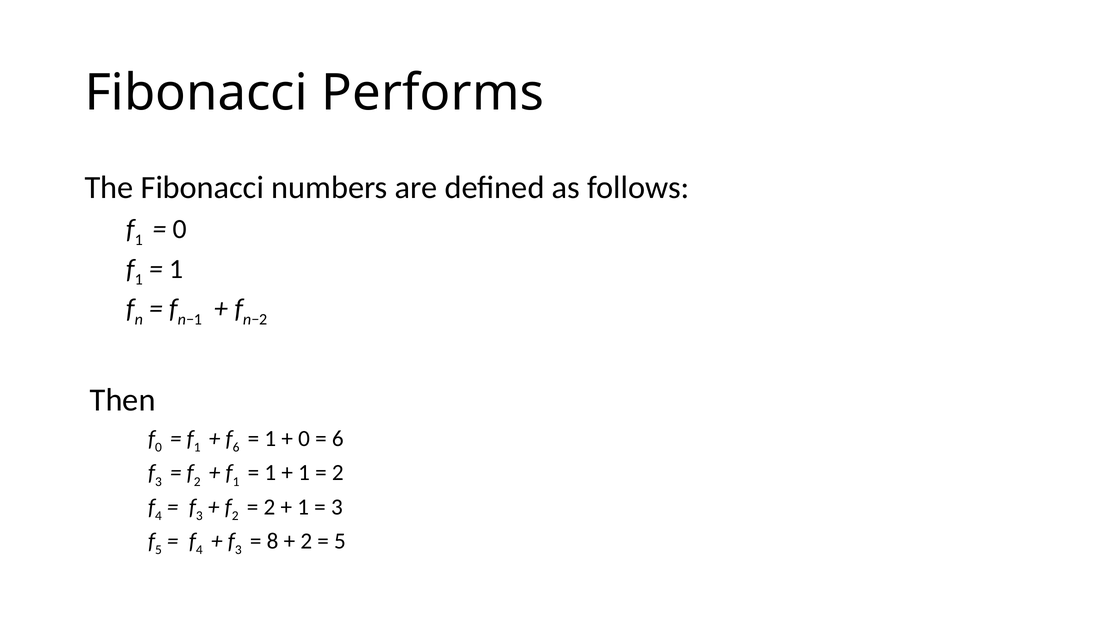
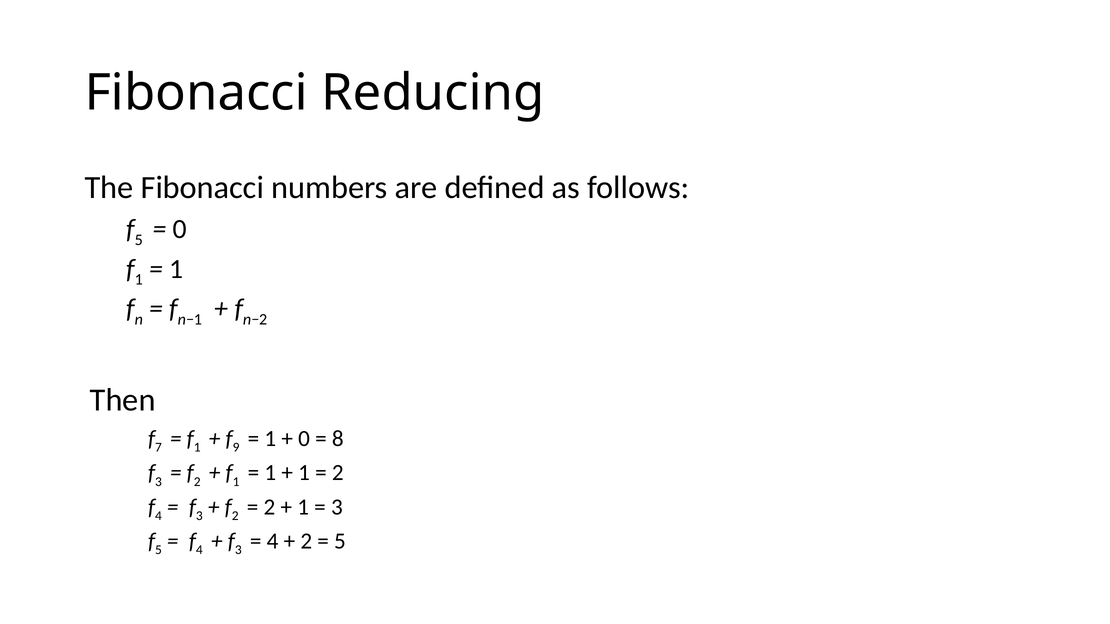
Performs: Performs -> Reducing
1 at (139, 240): 1 -> 5
0 at (158, 448): 0 -> 7
6 at (236, 448): 6 -> 9
6 at (338, 439): 6 -> 8
8 at (273, 541): 8 -> 4
